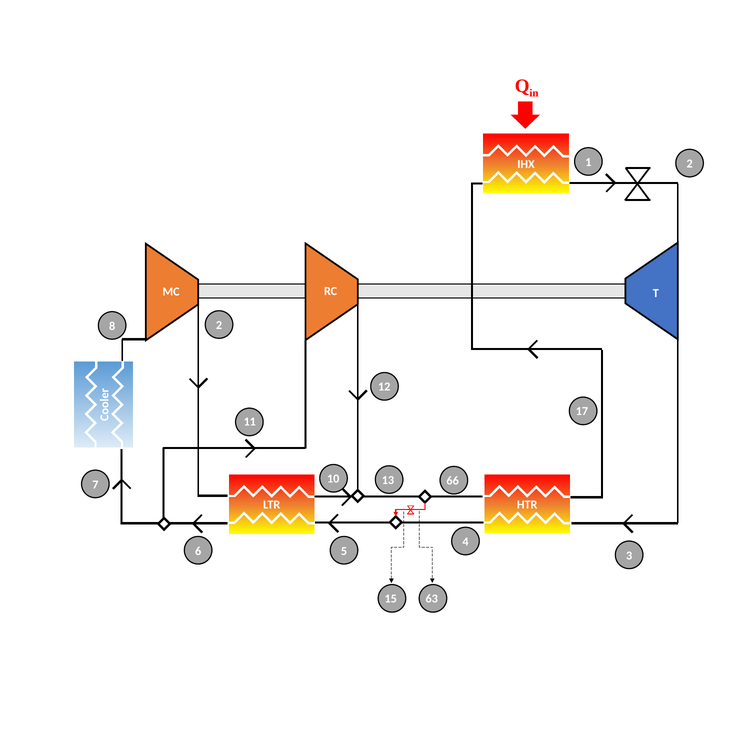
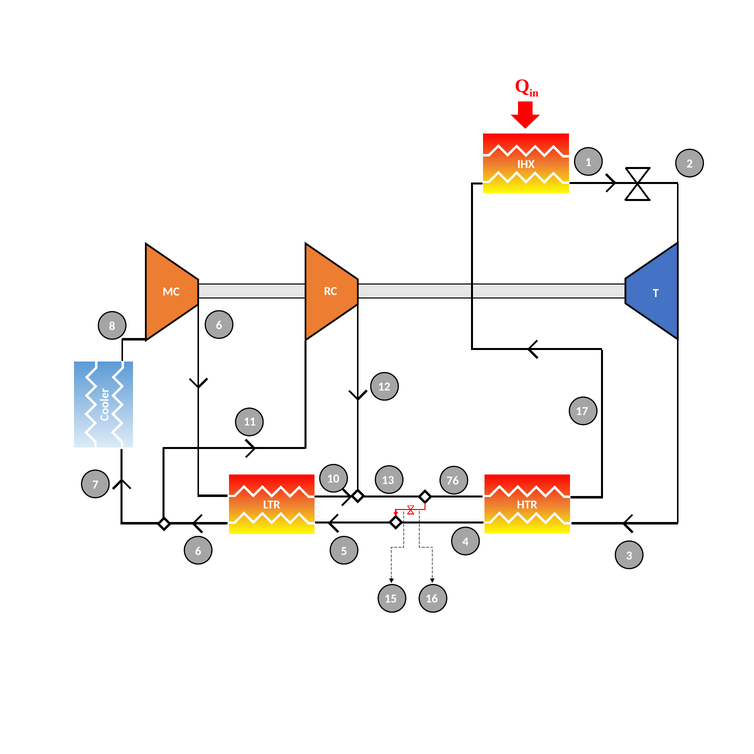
8 2: 2 -> 6
66: 66 -> 76
63: 63 -> 16
